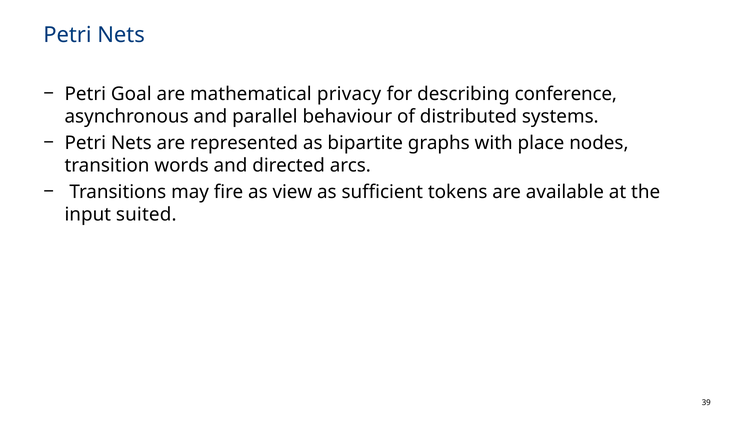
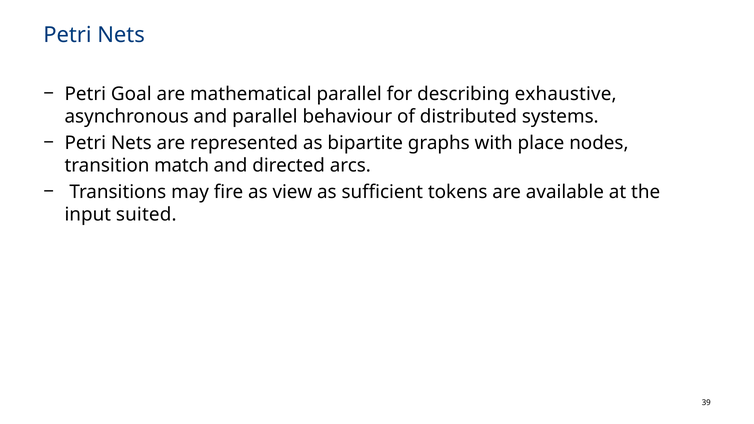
mathematical privacy: privacy -> parallel
conference: conference -> exhaustive
words: words -> match
